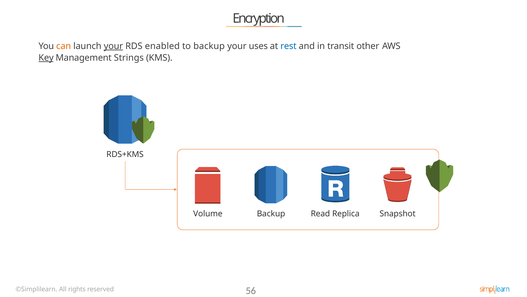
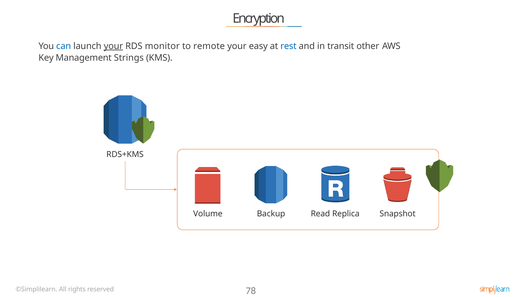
can colour: orange -> blue
enabled: enabled -> monitor
to backup: backup -> remote
uses: uses -> easy
Key underline: present -> none
56: 56 -> 78
